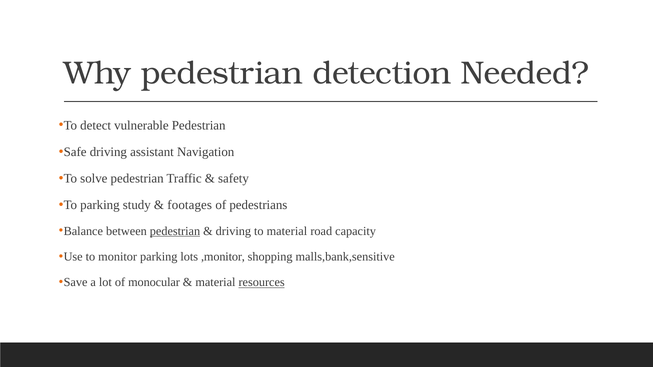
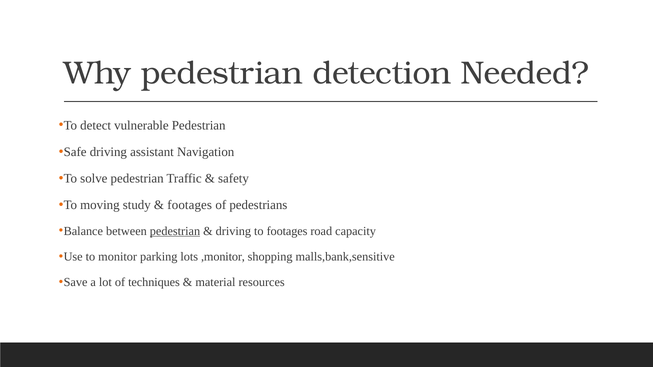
To parking: parking -> moving
to material: material -> footages
monocular: monocular -> techniques
resources underline: present -> none
